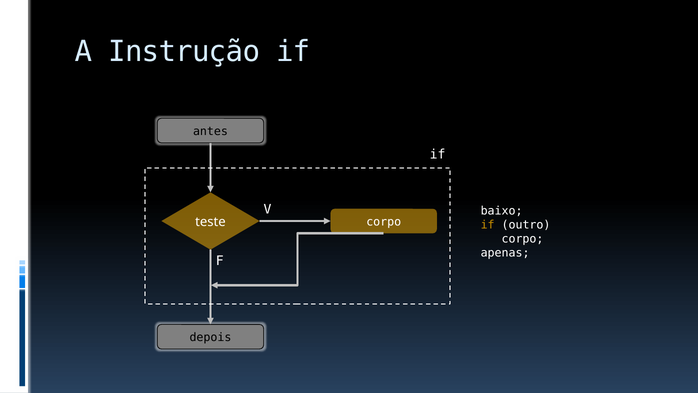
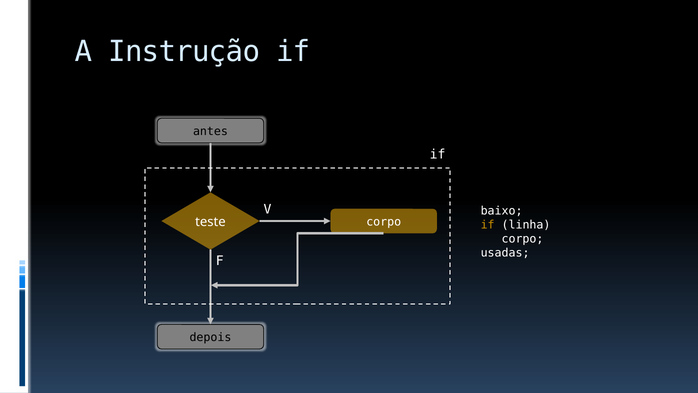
outro: outro -> linha
apenas: apenas -> usadas
